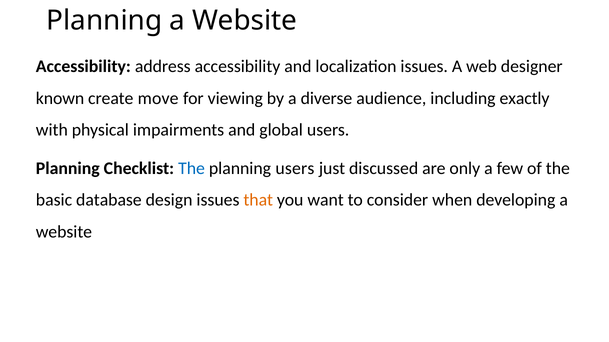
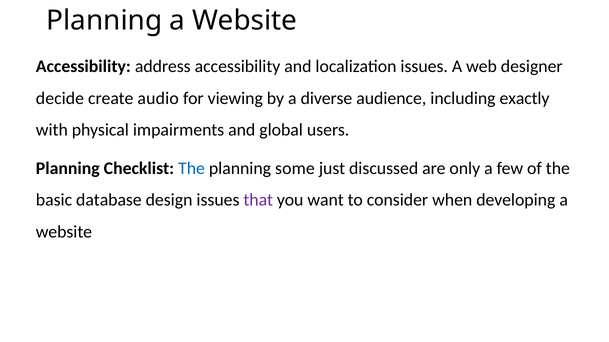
known: known -> decide
move: move -> audio
planning users: users -> some
that colour: orange -> purple
